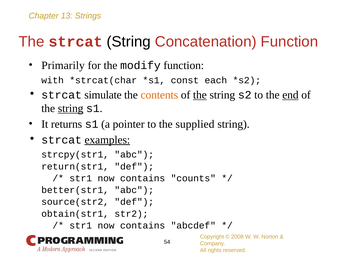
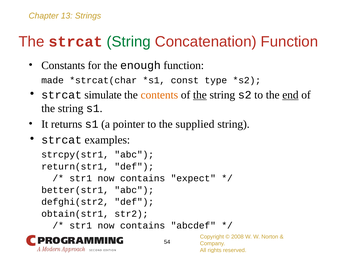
String at (129, 42) colour: black -> green
Primarily: Primarily -> Constants
modify: modify -> enough
with: with -> made
each: each -> type
string at (71, 108) underline: present -> none
examples underline: present -> none
counts: counts -> expect
source(str2: source(str2 -> defghi(str2
